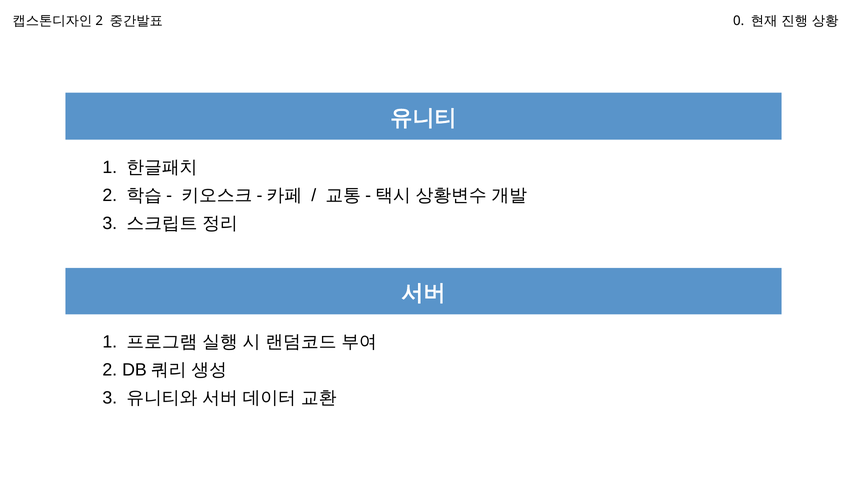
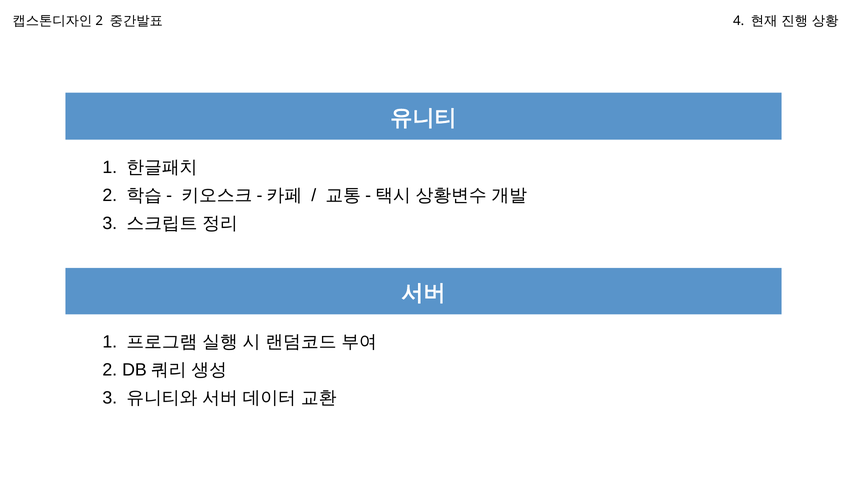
0: 0 -> 4
